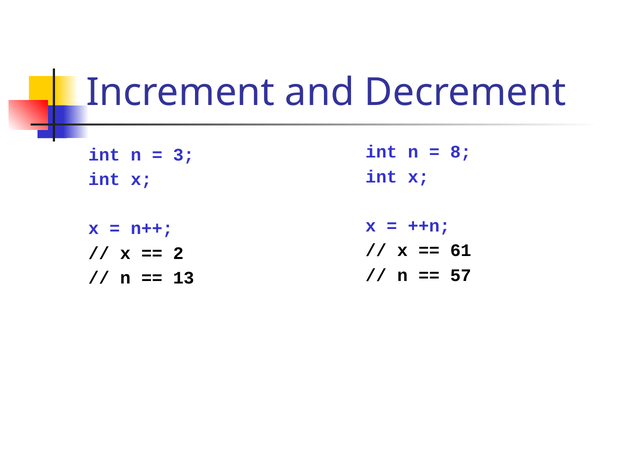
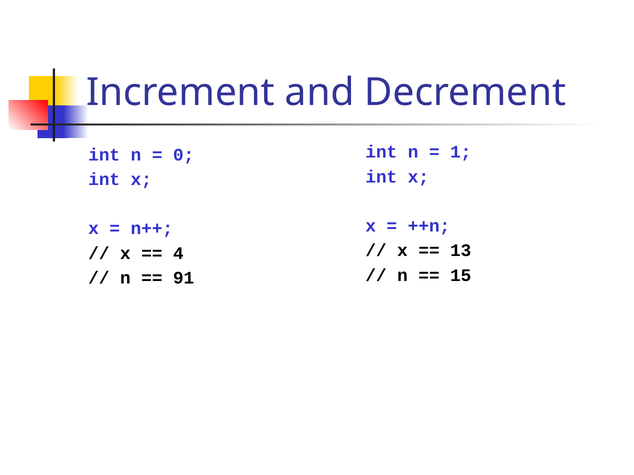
8: 8 -> 1
3: 3 -> 0
61: 61 -> 13
2: 2 -> 4
57: 57 -> 15
13: 13 -> 91
